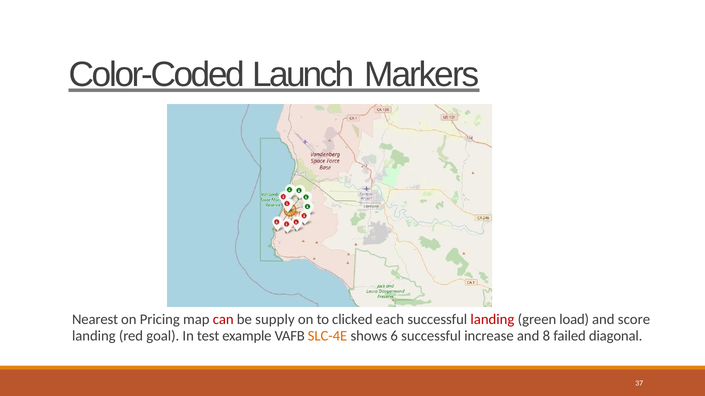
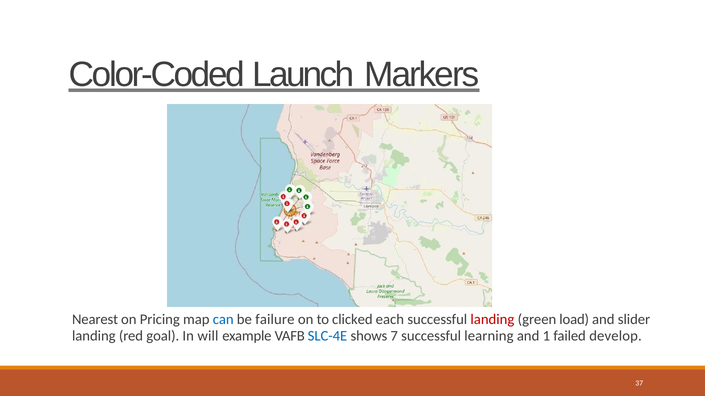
can colour: red -> blue
supply: supply -> failure
score: score -> slider
test: test -> will
SLC-4E colour: orange -> blue
6: 6 -> 7
increase: increase -> learning
8: 8 -> 1
diagonal: diagonal -> develop
